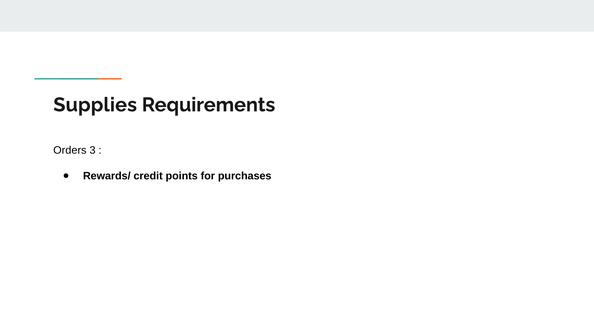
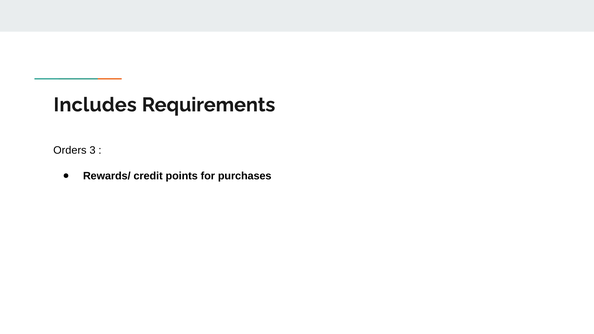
Supplies: Supplies -> Includes
